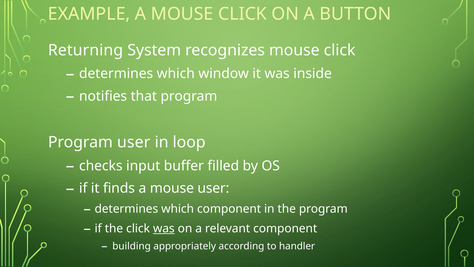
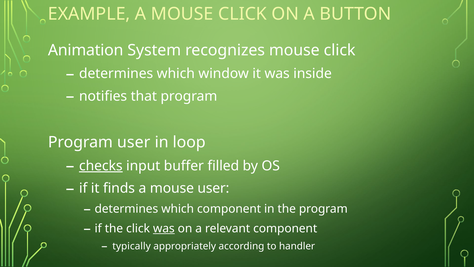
Returning: Returning -> Animation
checks underline: none -> present
building: building -> typically
